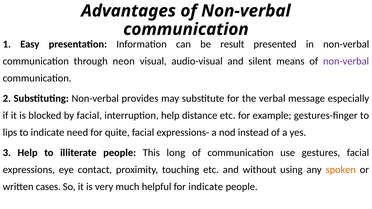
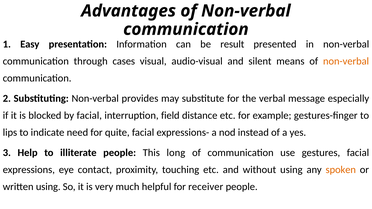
neon: neon -> cases
non-verbal at (346, 61) colour: purple -> orange
interruption help: help -> field
written cases: cases -> using
for indicate: indicate -> receiver
